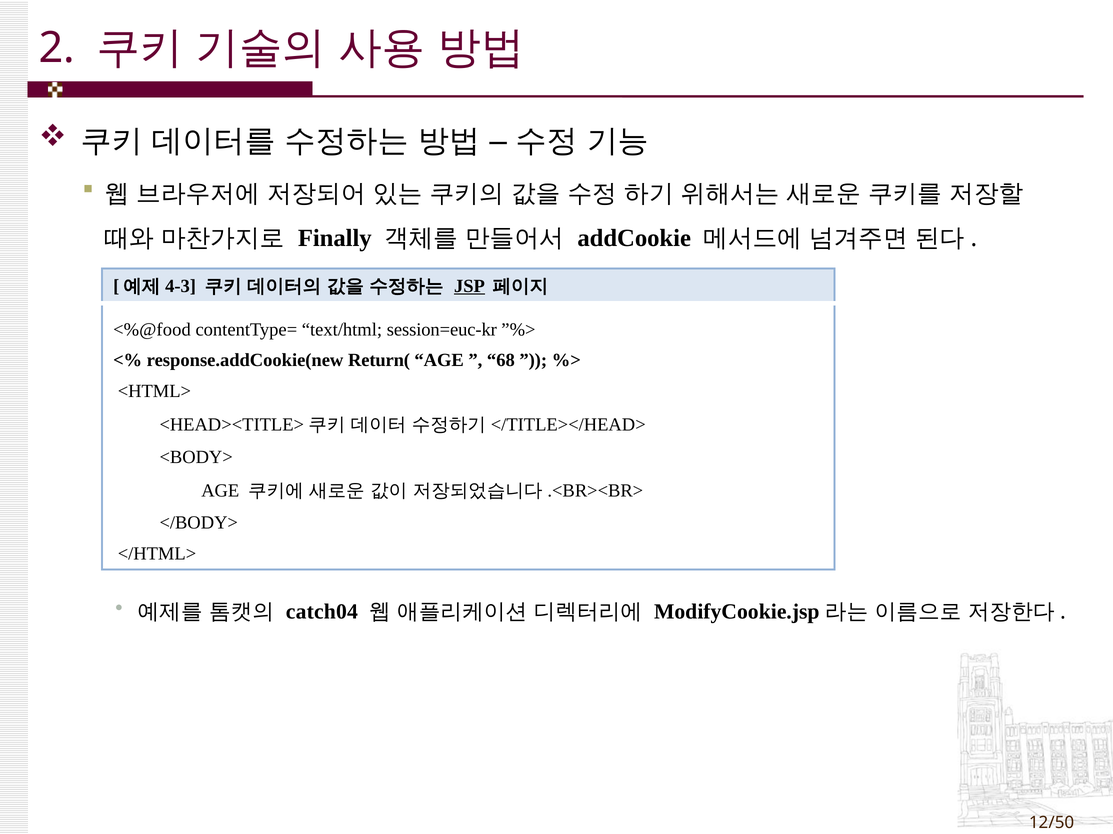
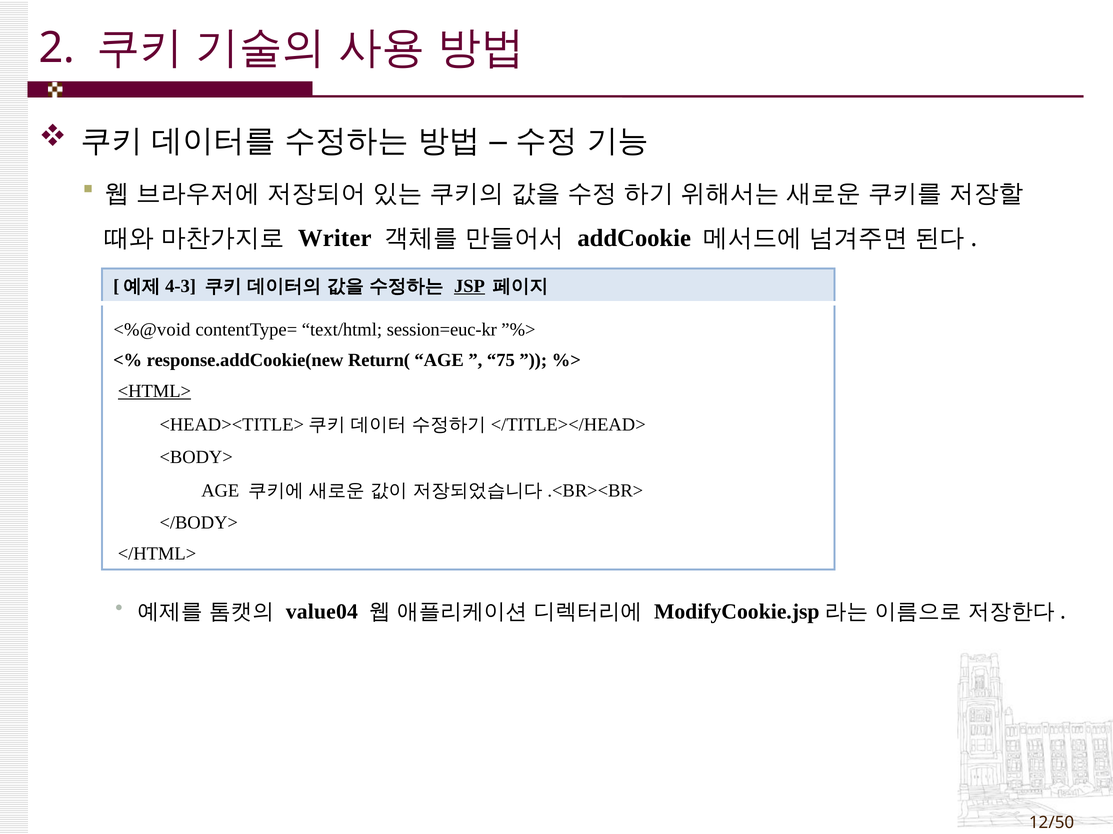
Finally: Finally -> Writer
<%@food: <%@food -> <%@void
68: 68 -> 75
<HTML> underline: none -> present
catch04: catch04 -> value04
